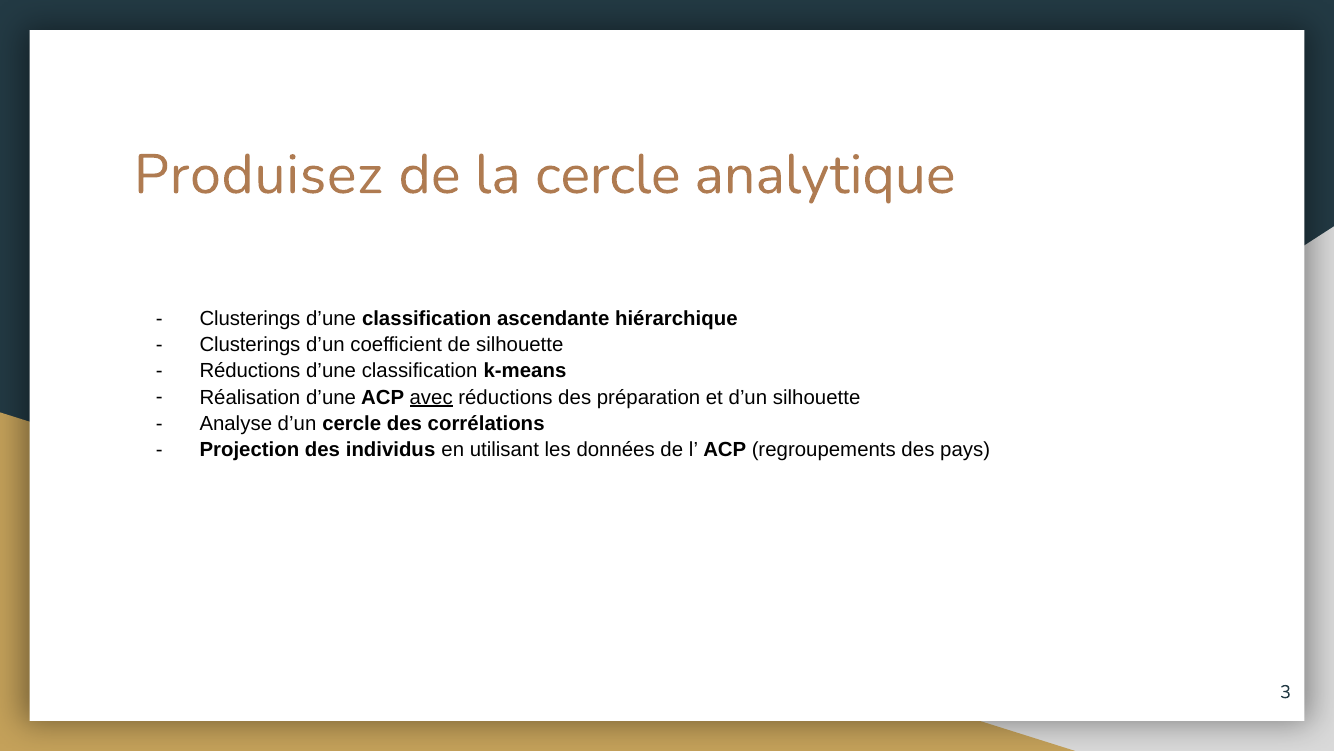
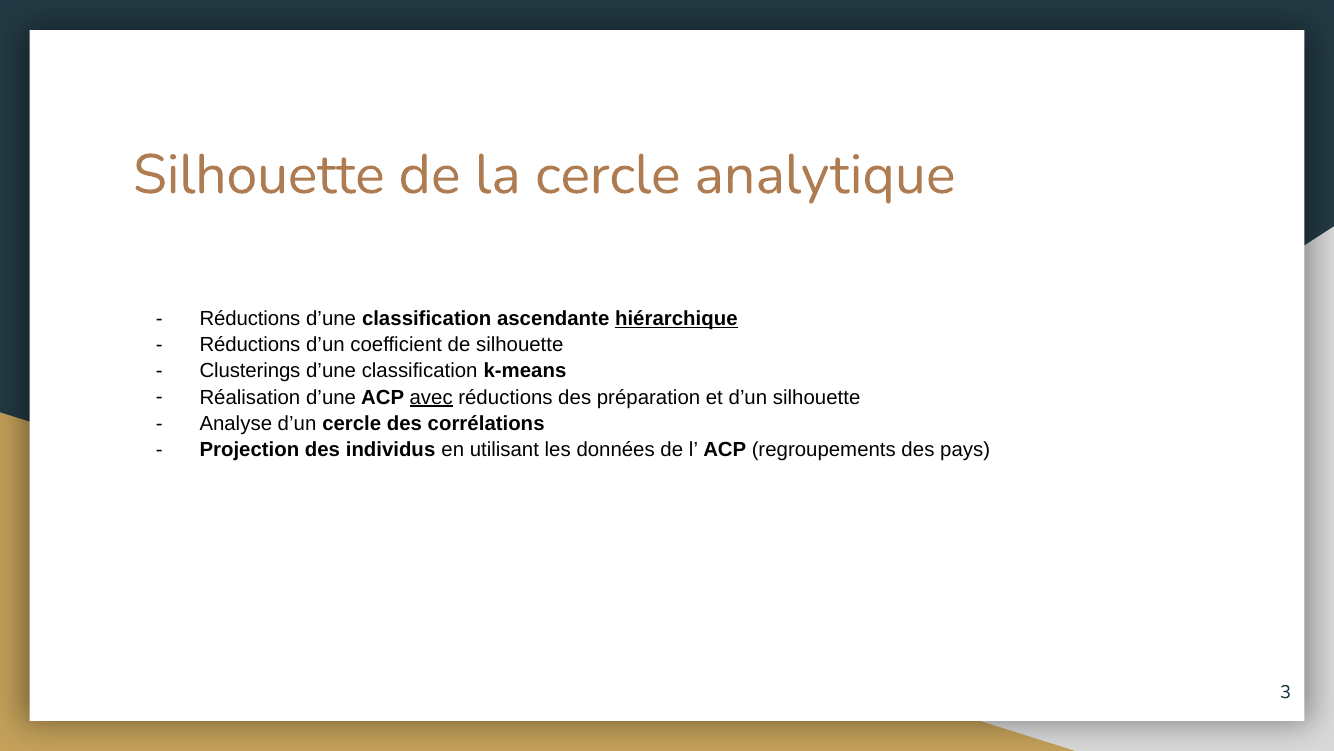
Produisez at (258, 175): Produisez -> Silhouette
Clusterings at (250, 319): Clusterings -> Réductions
hiérarchique underline: none -> present
Clusterings at (250, 345): Clusterings -> Réductions
Réductions at (250, 371): Réductions -> Clusterings
